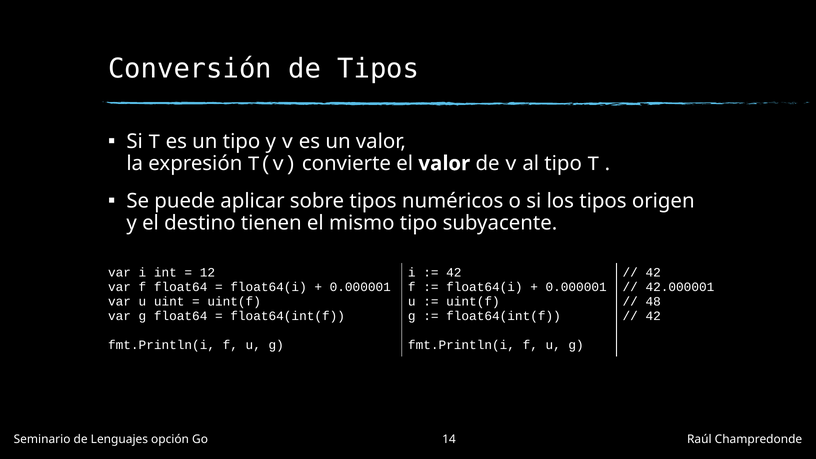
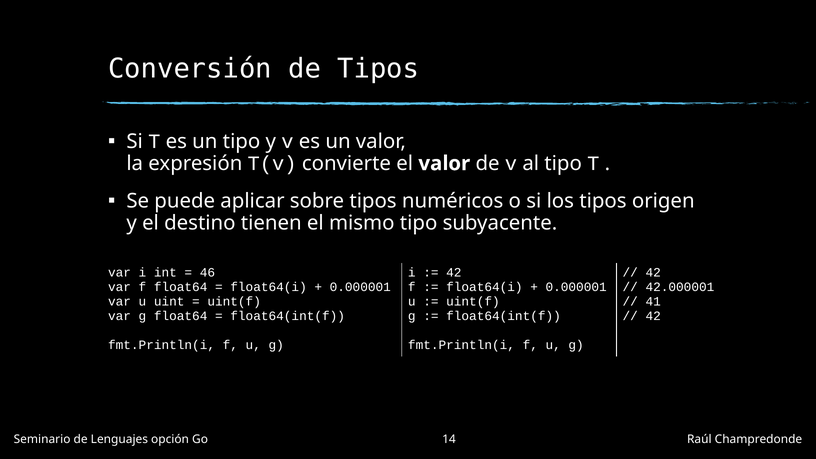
12: 12 -> 46
48: 48 -> 41
